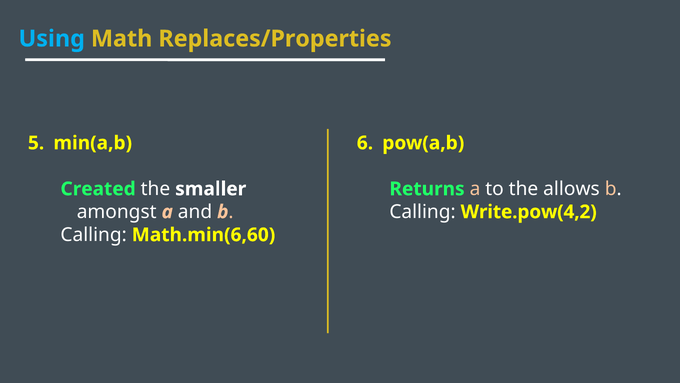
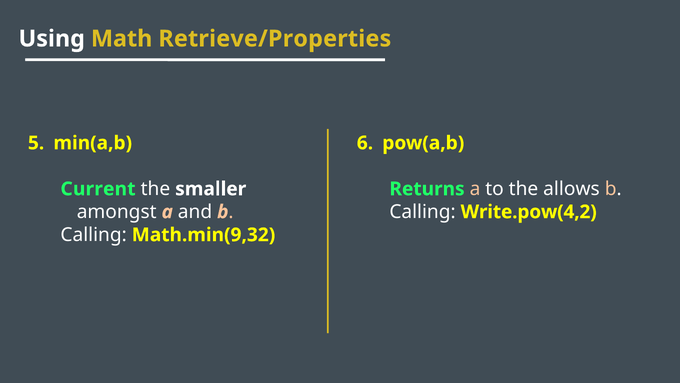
Using colour: light blue -> white
Replaces/Properties: Replaces/Properties -> Retrieve/Properties
Created: Created -> Current
Math.min(6,60: Math.min(6,60 -> Math.min(9,32
